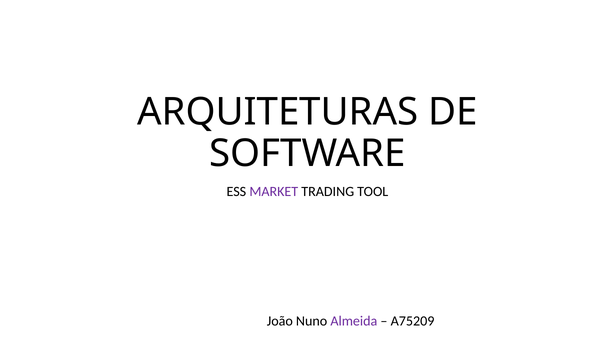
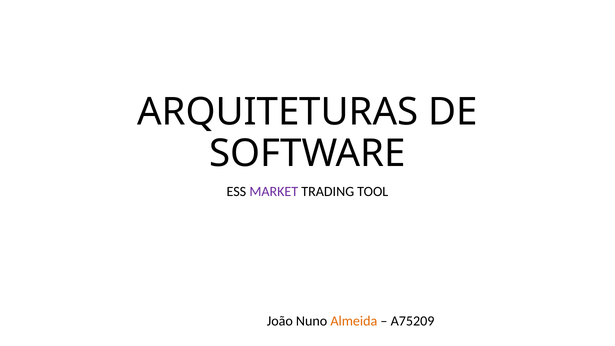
Almeida colour: purple -> orange
